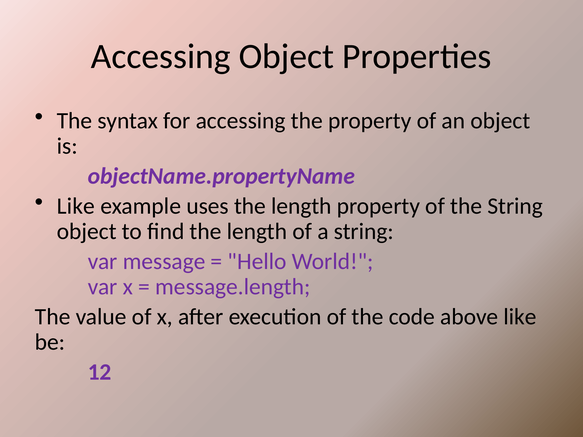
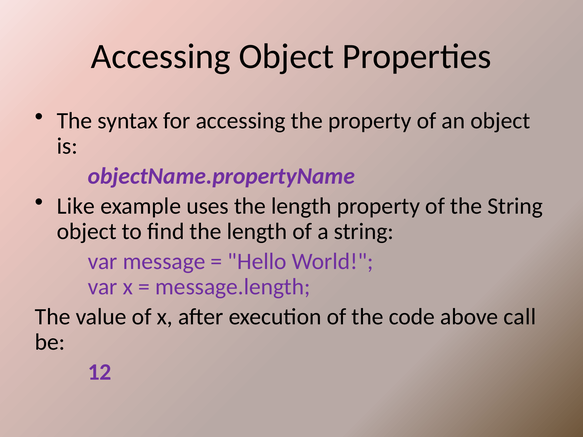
above like: like -> call
